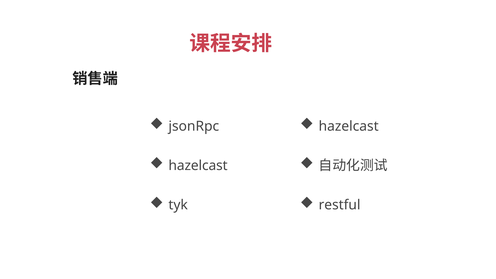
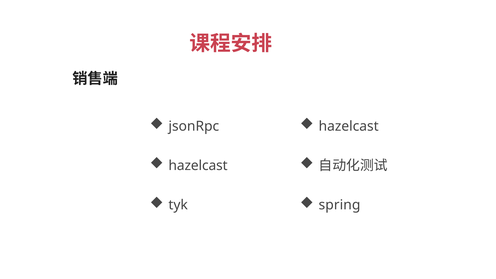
restful: restful -> spring
